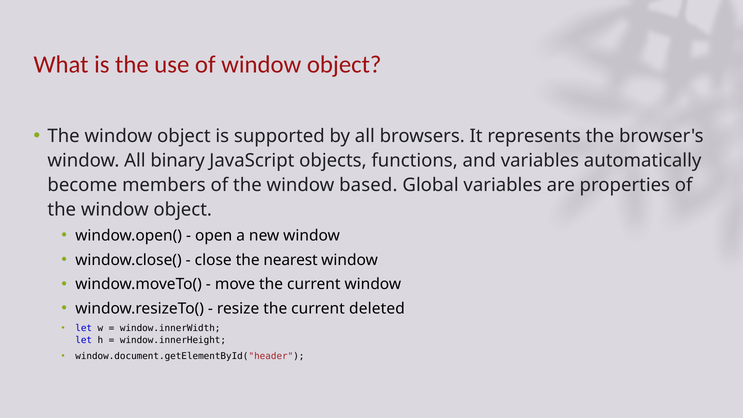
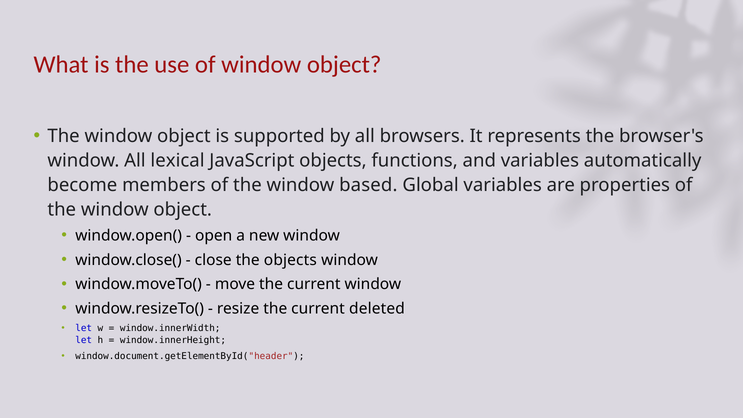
binary: binary -> lexical
the nearest: nearest -> objects
